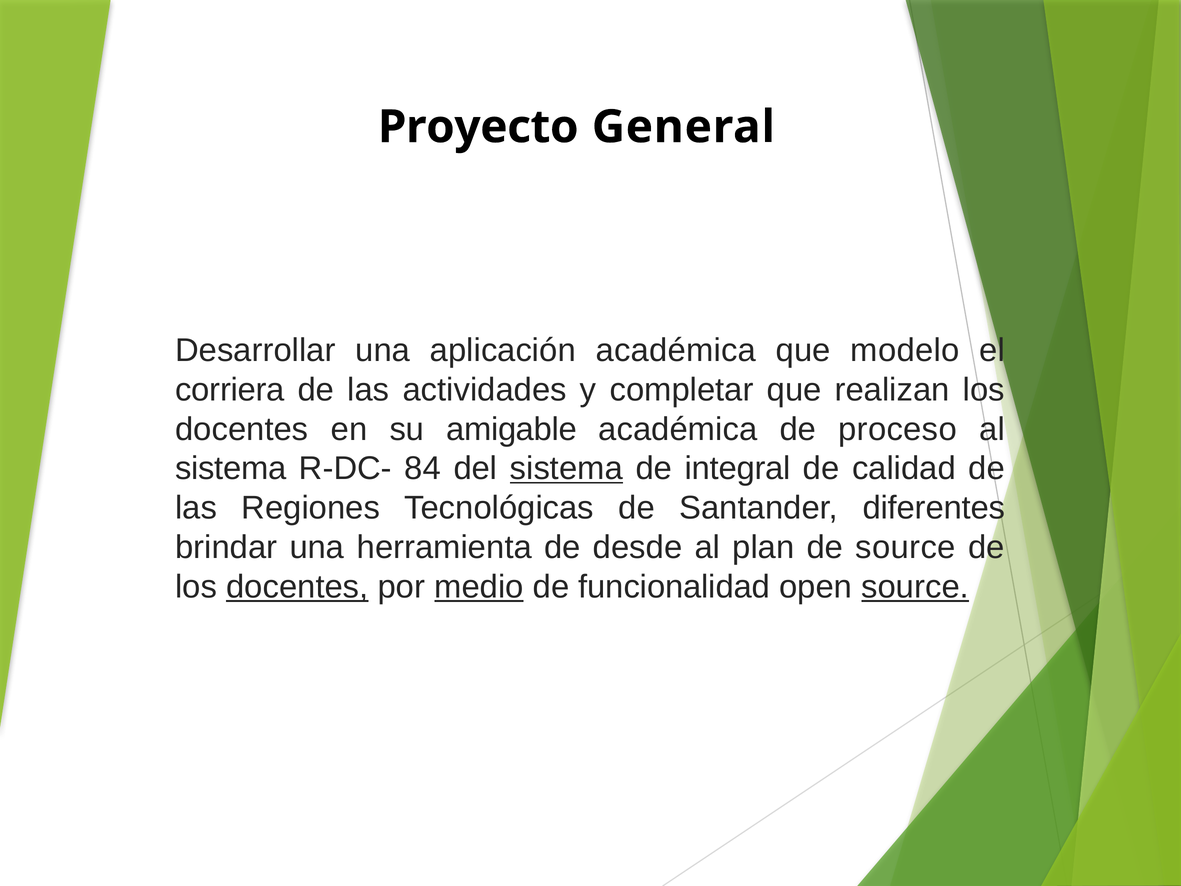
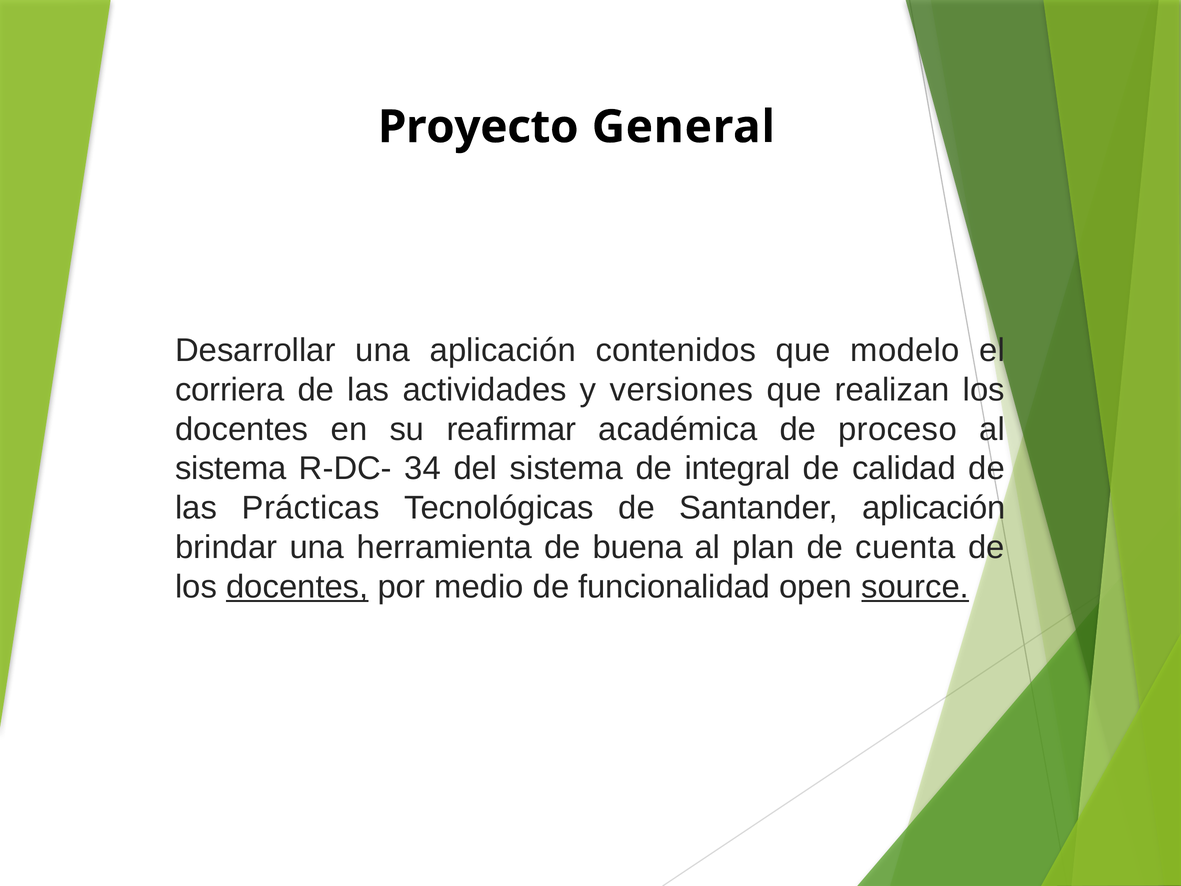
aplicación académica: académica -> contenidos
completar: completar -> versiones
amigable: amigable -> reafirmar
84: 84 -> 34
sistema at (566, 468) underline: present -> none
Regiones: Regiones -> Prácticas
Santander diferentes: diferentes -> aplicación
desde: desde -> buena
de source: source -> cuenta
medio underline: present -> none
